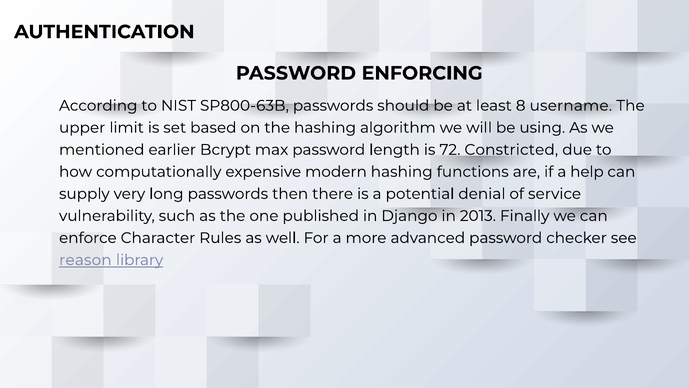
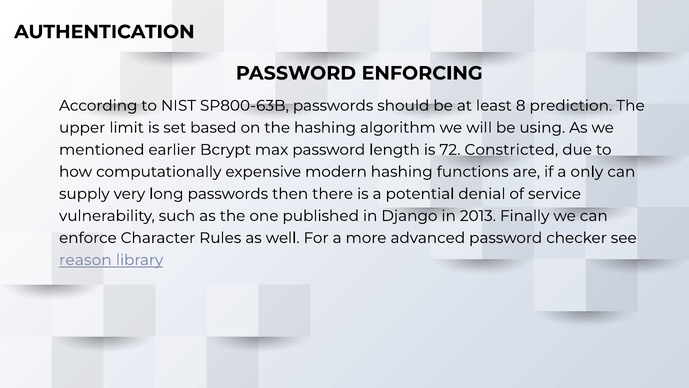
username: username -> prediction
help: help -> only
